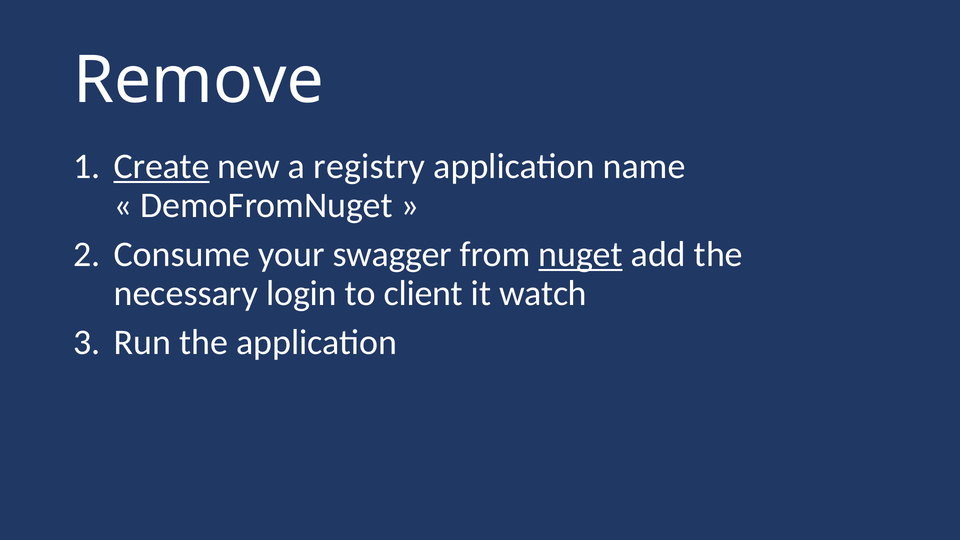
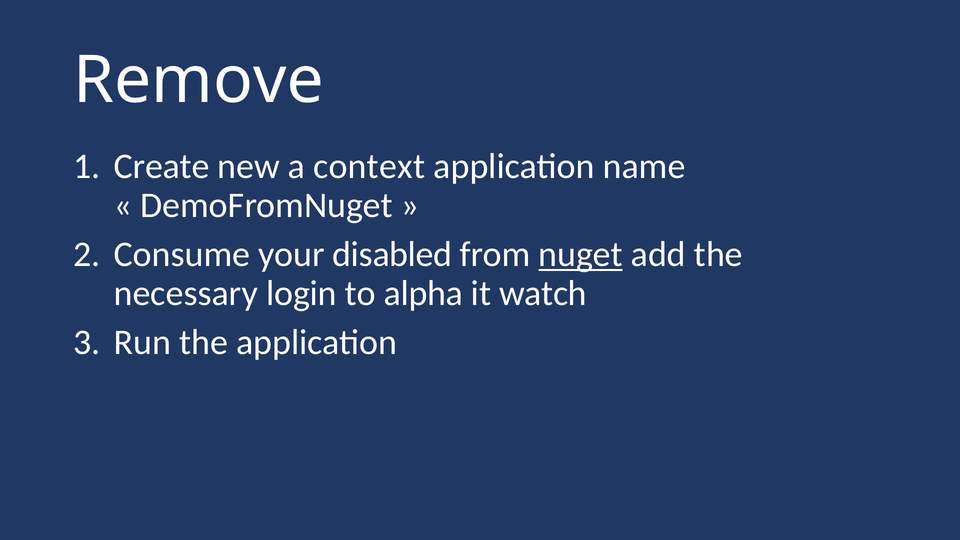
Create underline: present -> none
registry: registry -> context
swagger: swagger -> disabled
client: client -> alpha
